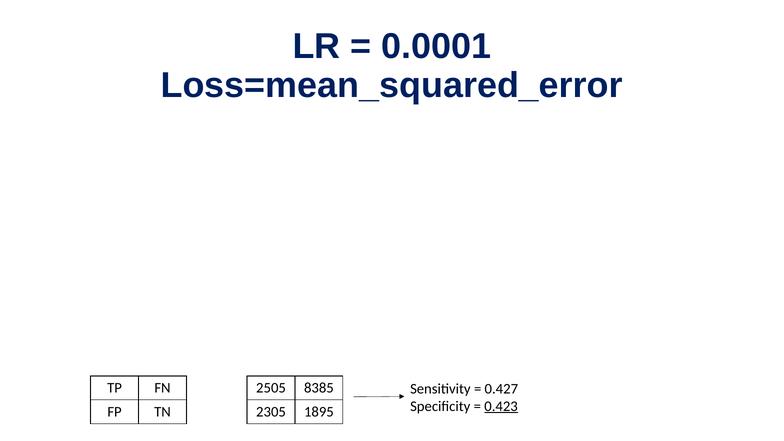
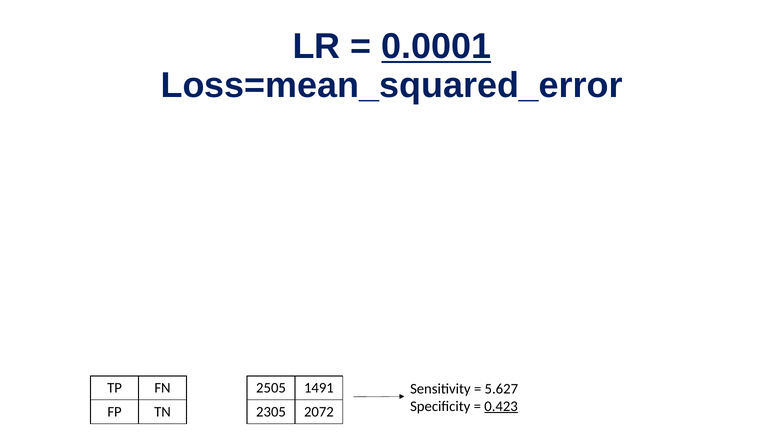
0.0001 underline: none -> present
8385: 8385 -> 1491
0.427: 0.427 -> 5.627
1895: 1895 -> 2072
